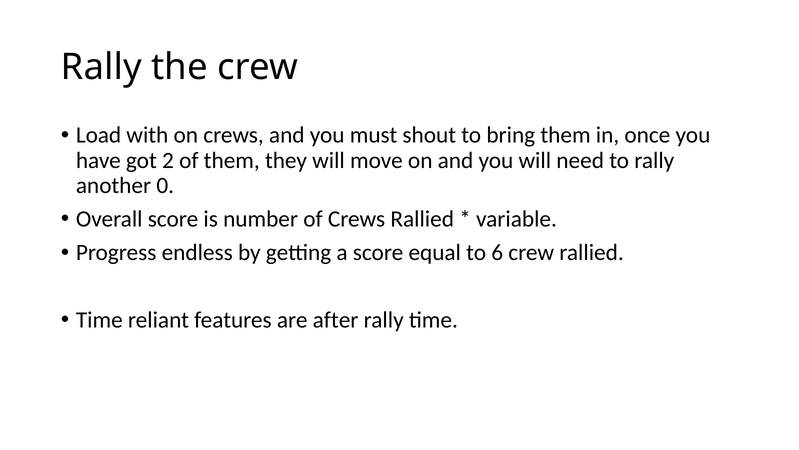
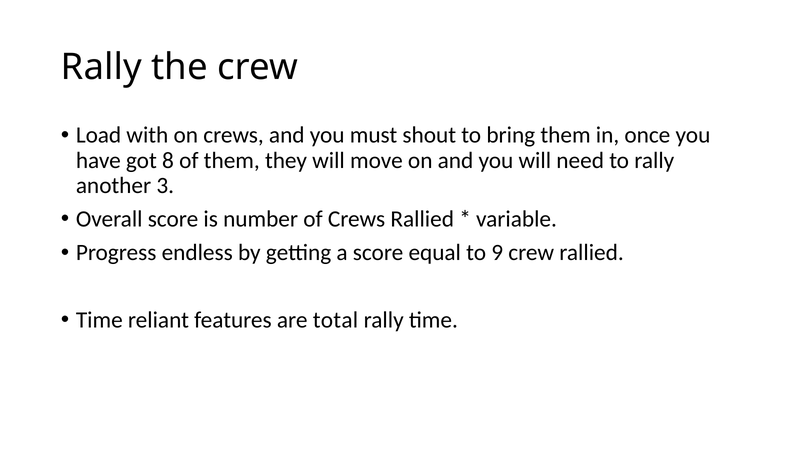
2: 2 -> 8
0: 0 -> 3
6: 6 -> 9
after: after -> total
